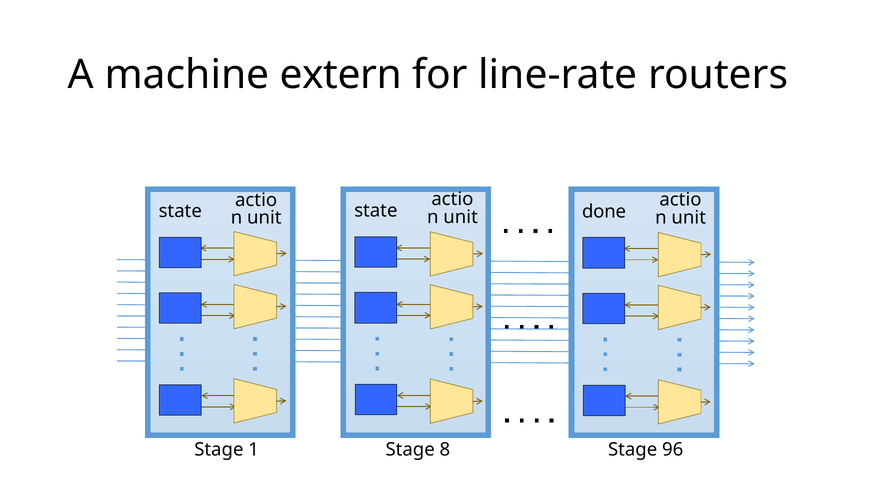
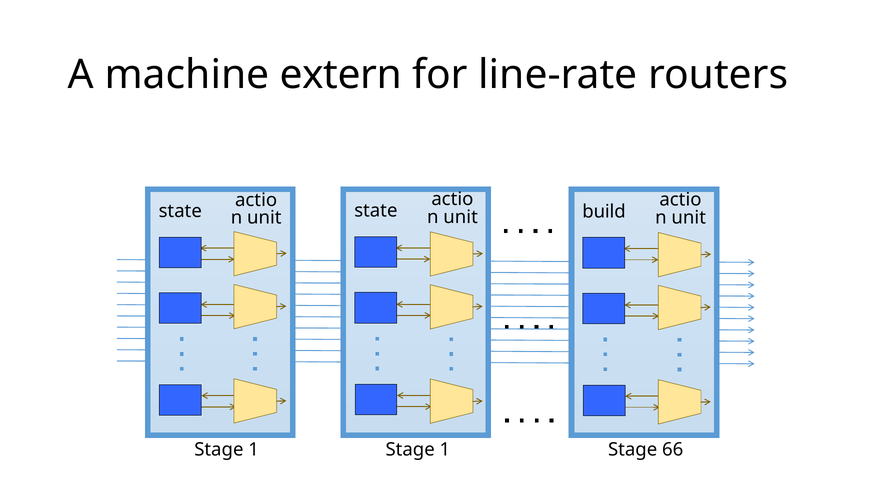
done: done -> build
1 Stage 8: 8 -> 1
96: 96 -> 66
